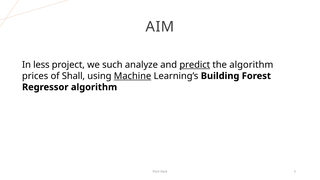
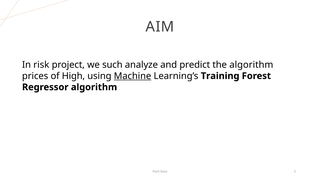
less: less -> risk
predict underline: present -> none
Shall: Shall -> High
Building: Building -> Training
